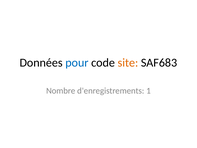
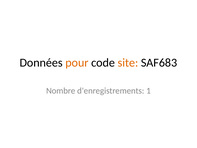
pour colour: blue -> orange
